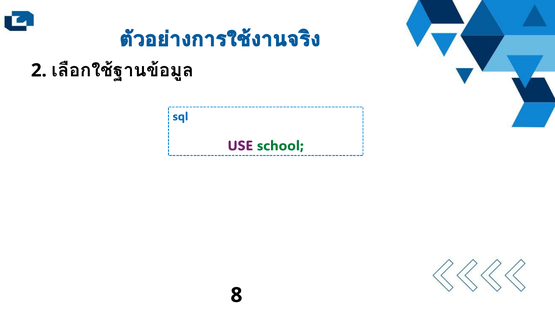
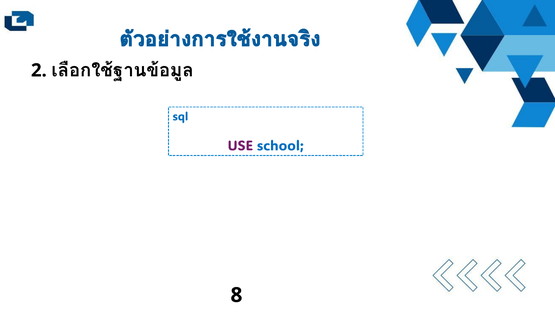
school colour: green -> blue
